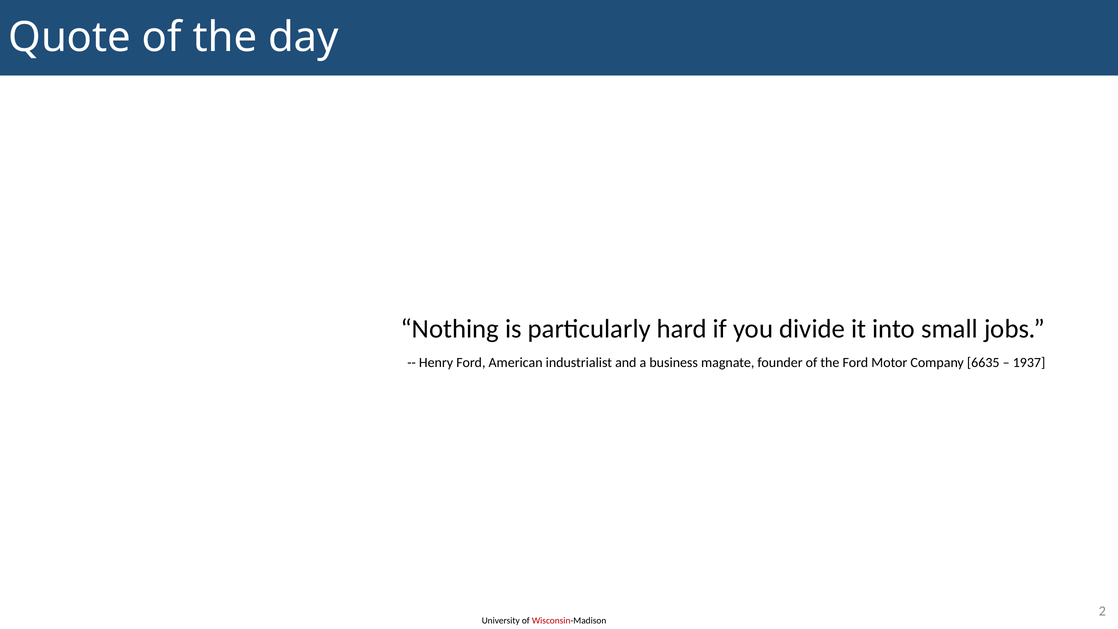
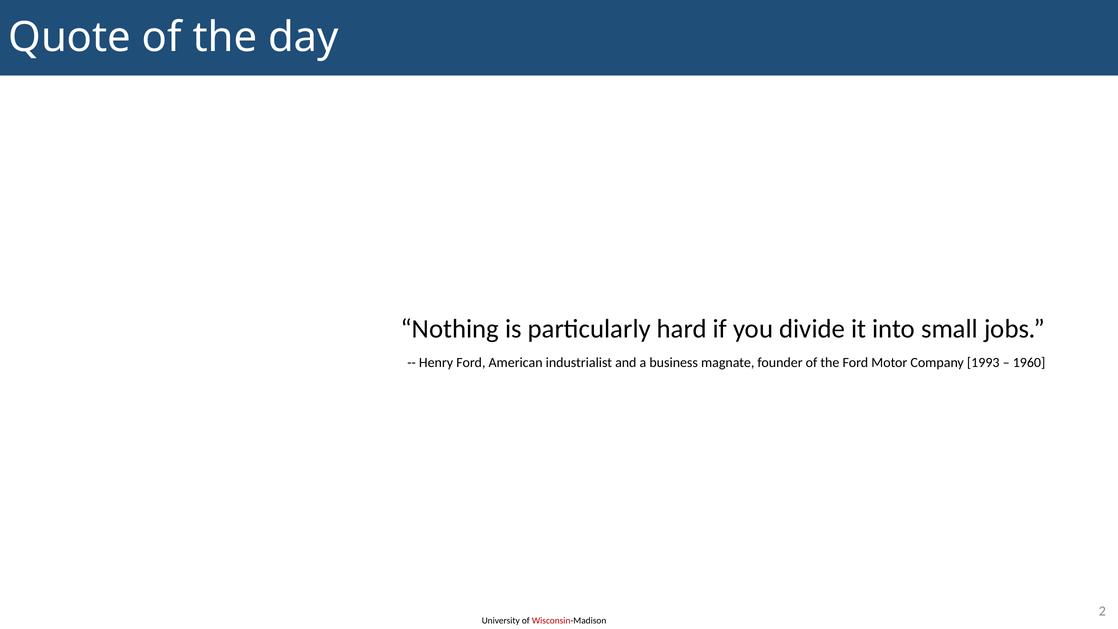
6635: 6635 -> 1993
1937: 1937 -> 1960
